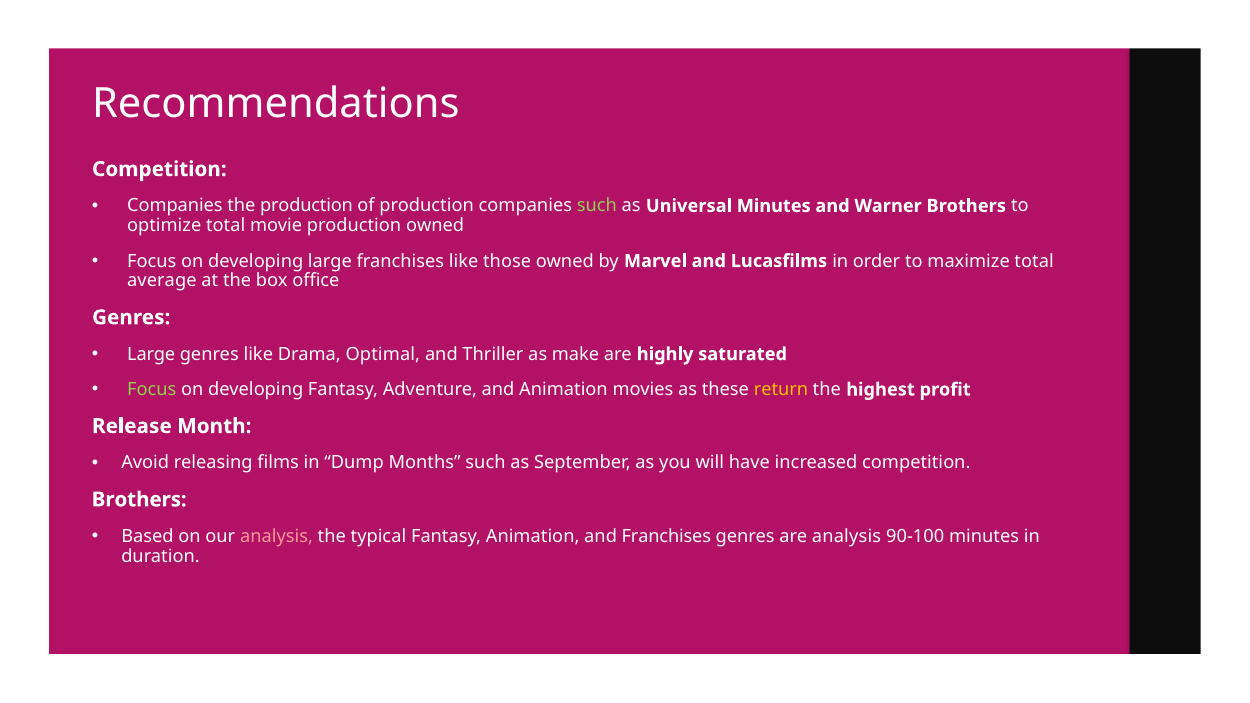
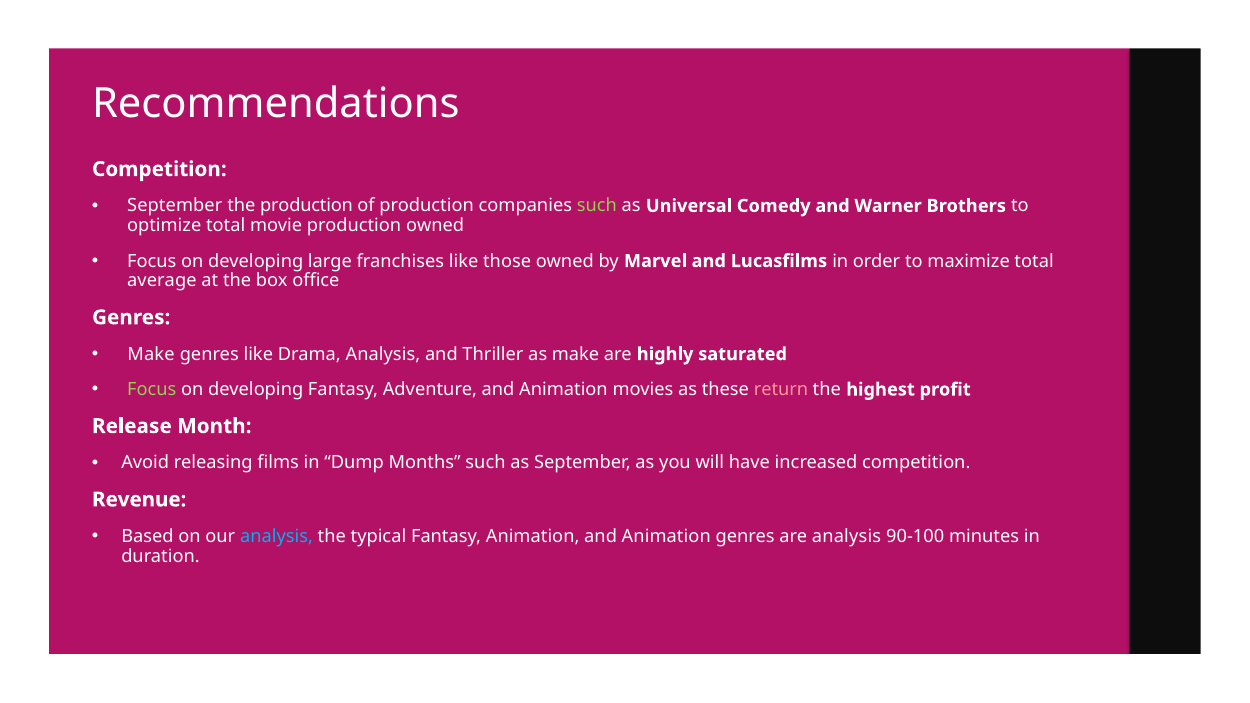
Companies at (175, 206): Companies -> September
Universal Minutes: Minutes -> Comedy
Large at (151, 354): Large -> Make
Drama Optimal: Optimal -> Analysis
return colour: yellow -> pink
Brothers at (139, 500): Brothers -> Revenue
analysis at (277, 536) colour: pink -> light blue
Animation and Franchises: Franchises -> Animation
